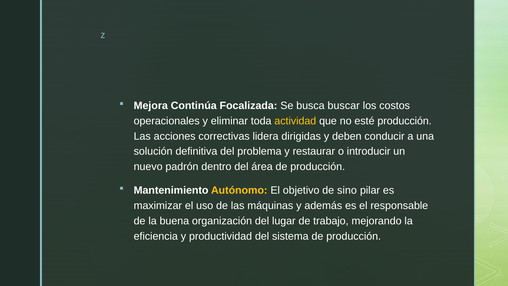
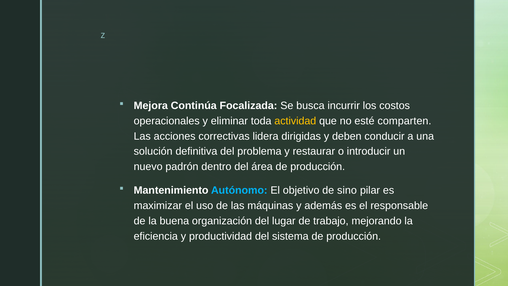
buscar: buscar -> incurrir
esté producción: producción -> comparten
Autónomo colour: yellow -> light blue
